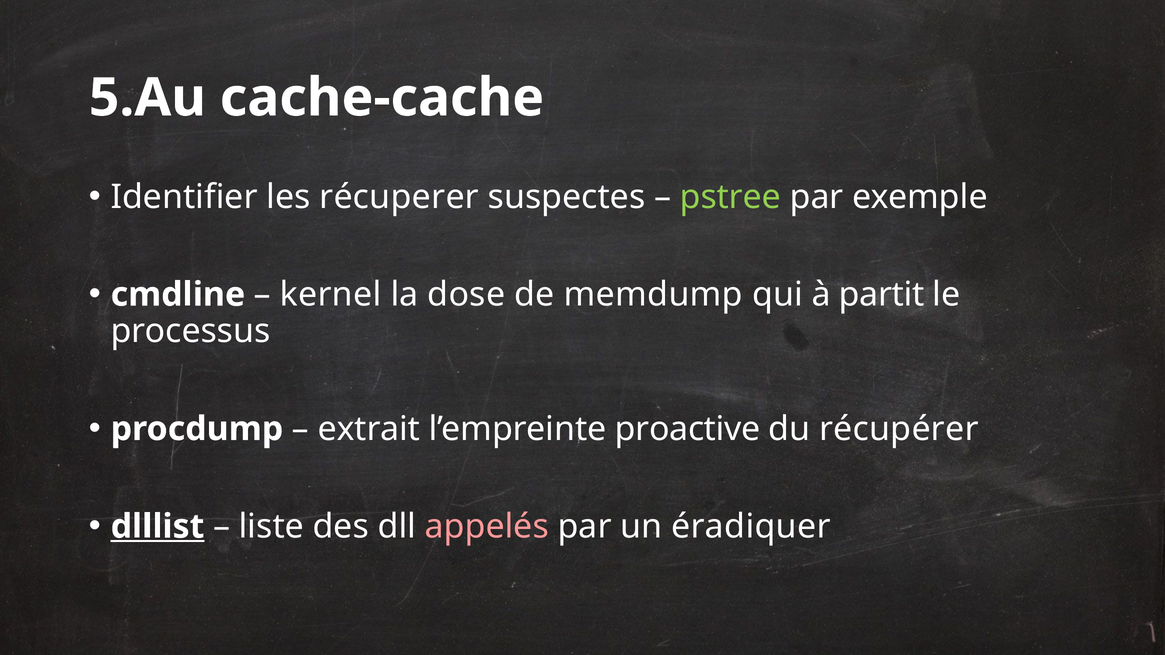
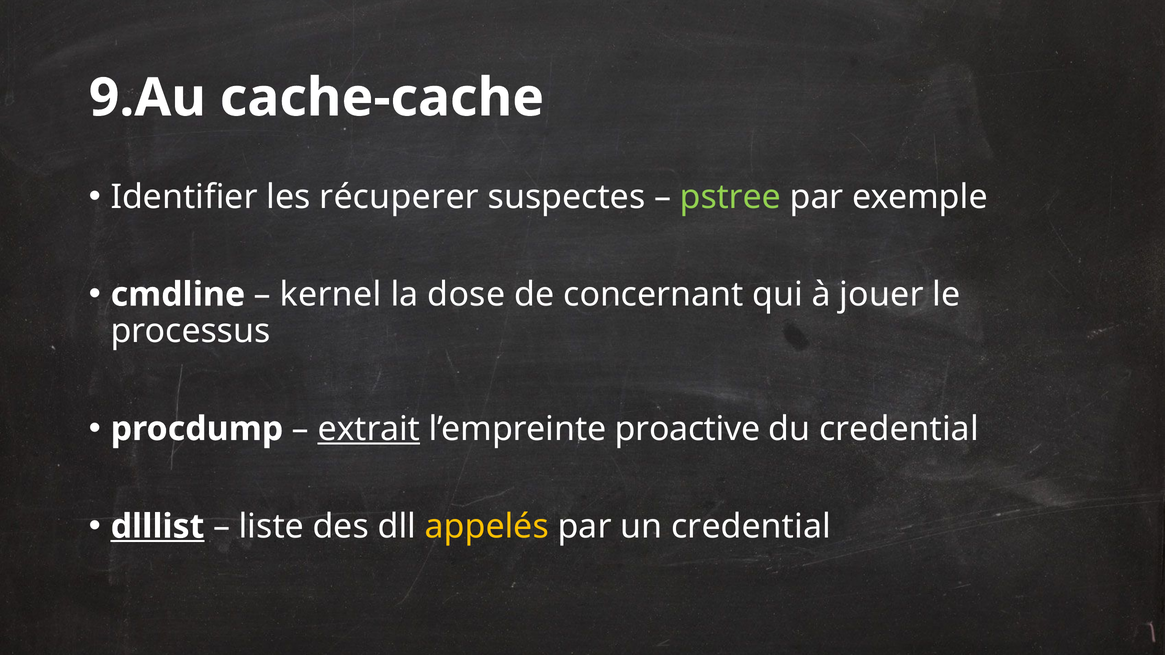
5.Au: 5.Au -> 9.Au
memdump: memdump -> concernant
partit: partit -> jouer
extrait underline: none -> present
du récupérer: récupérer -> credential
appelés colour: pink -> yellow
un éradiquer: éradiquer -> credential
